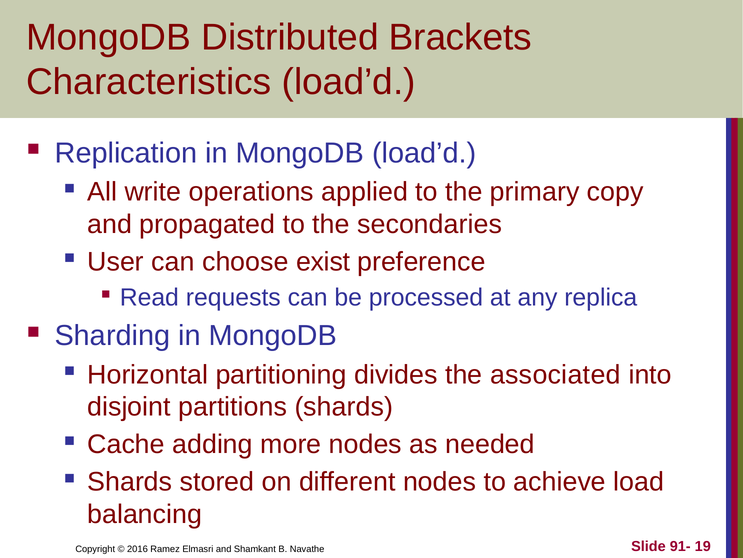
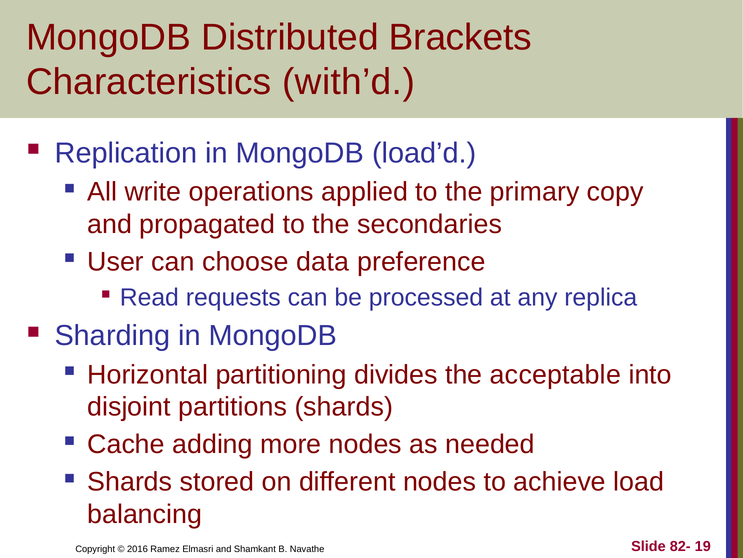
Characteristics load’d: load’d -> with’d
exist: exist -> data
associated: associated -> acceptable
91-: 91- -> 82-
